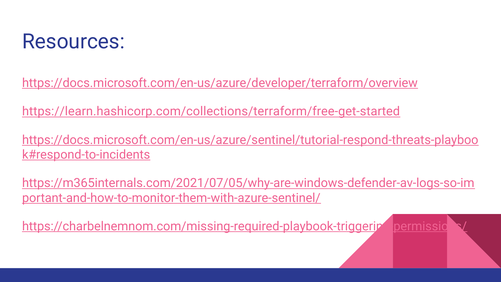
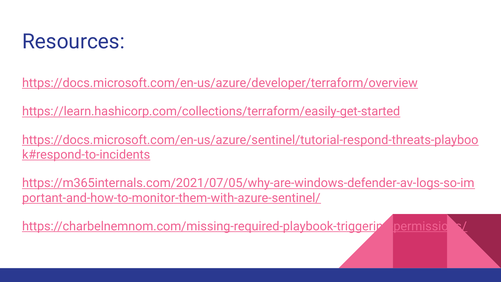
https://learn.hashicorp.com/collections/terraform/free-get-started: https://learn.hashicorp.com/collections/terraform/free-get-started -> https://learn.hashicorp.com/collections/terraform/easily-get-started
